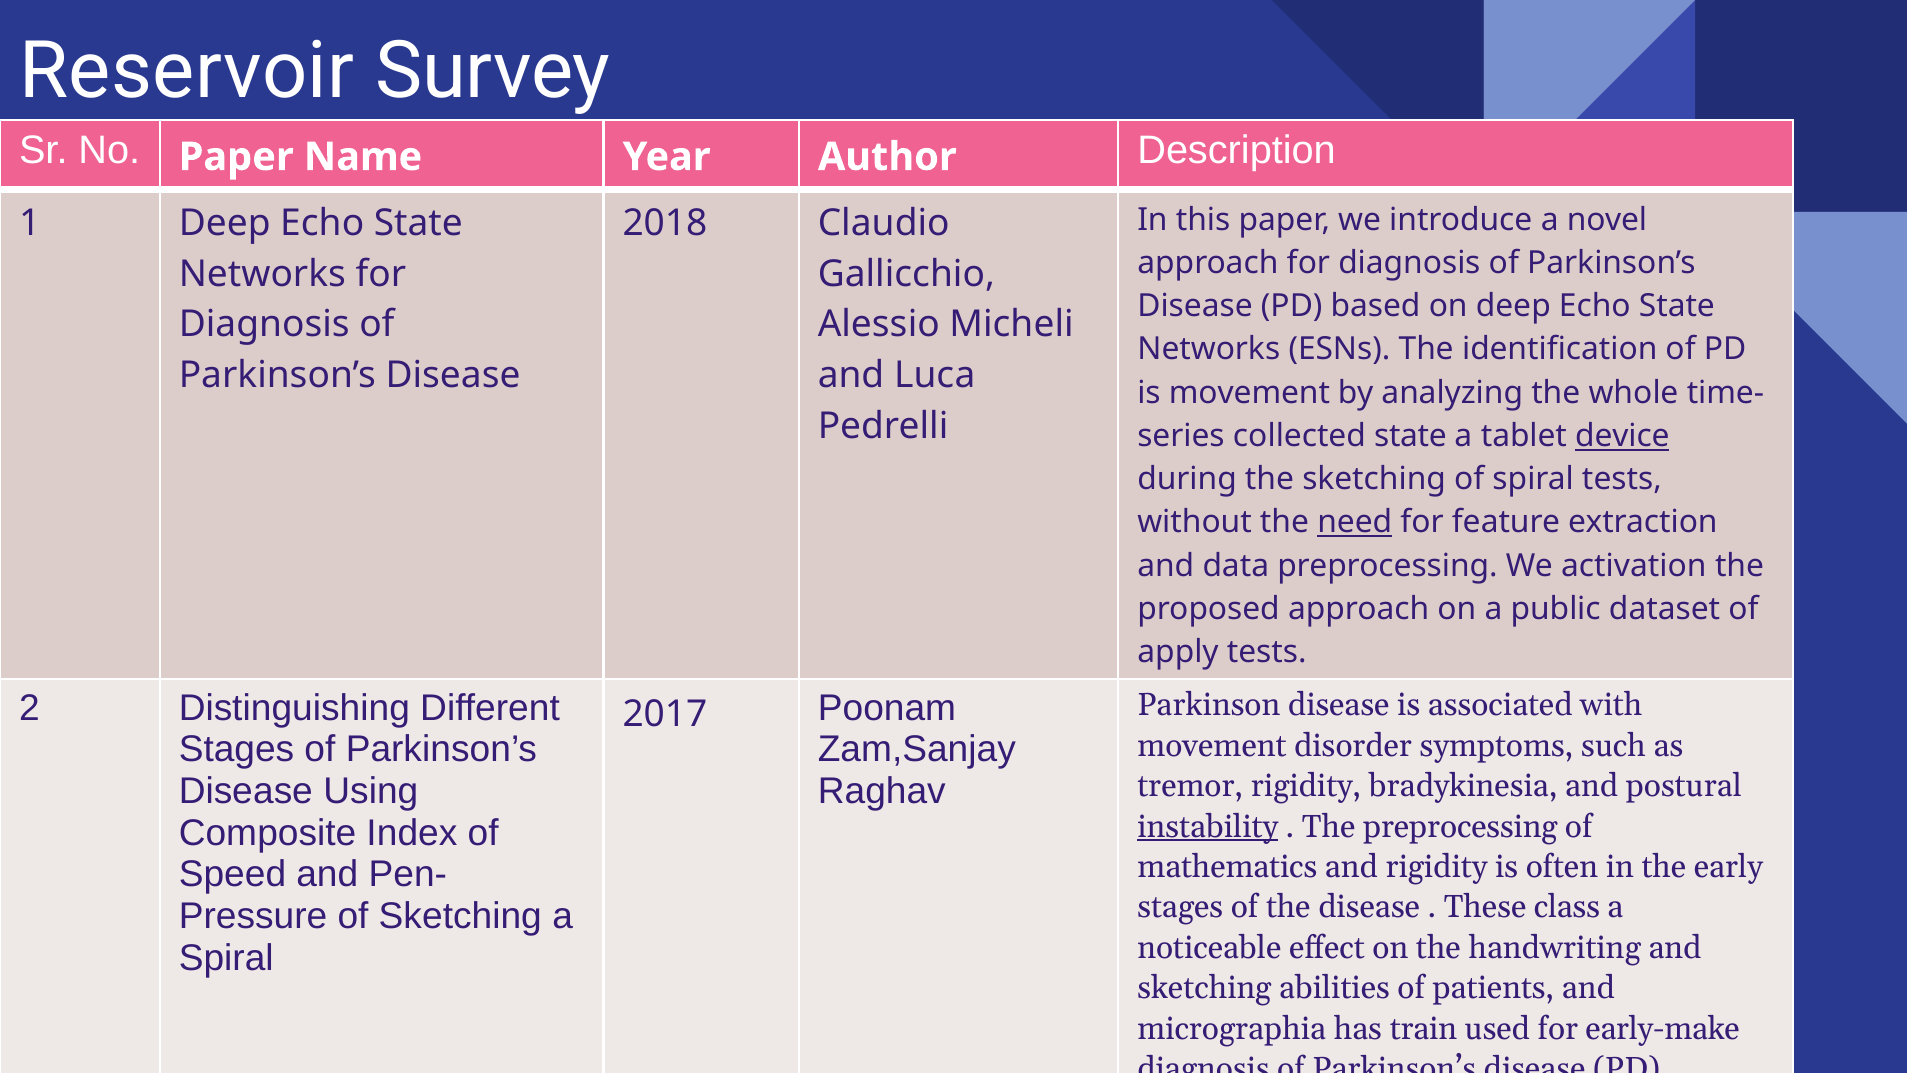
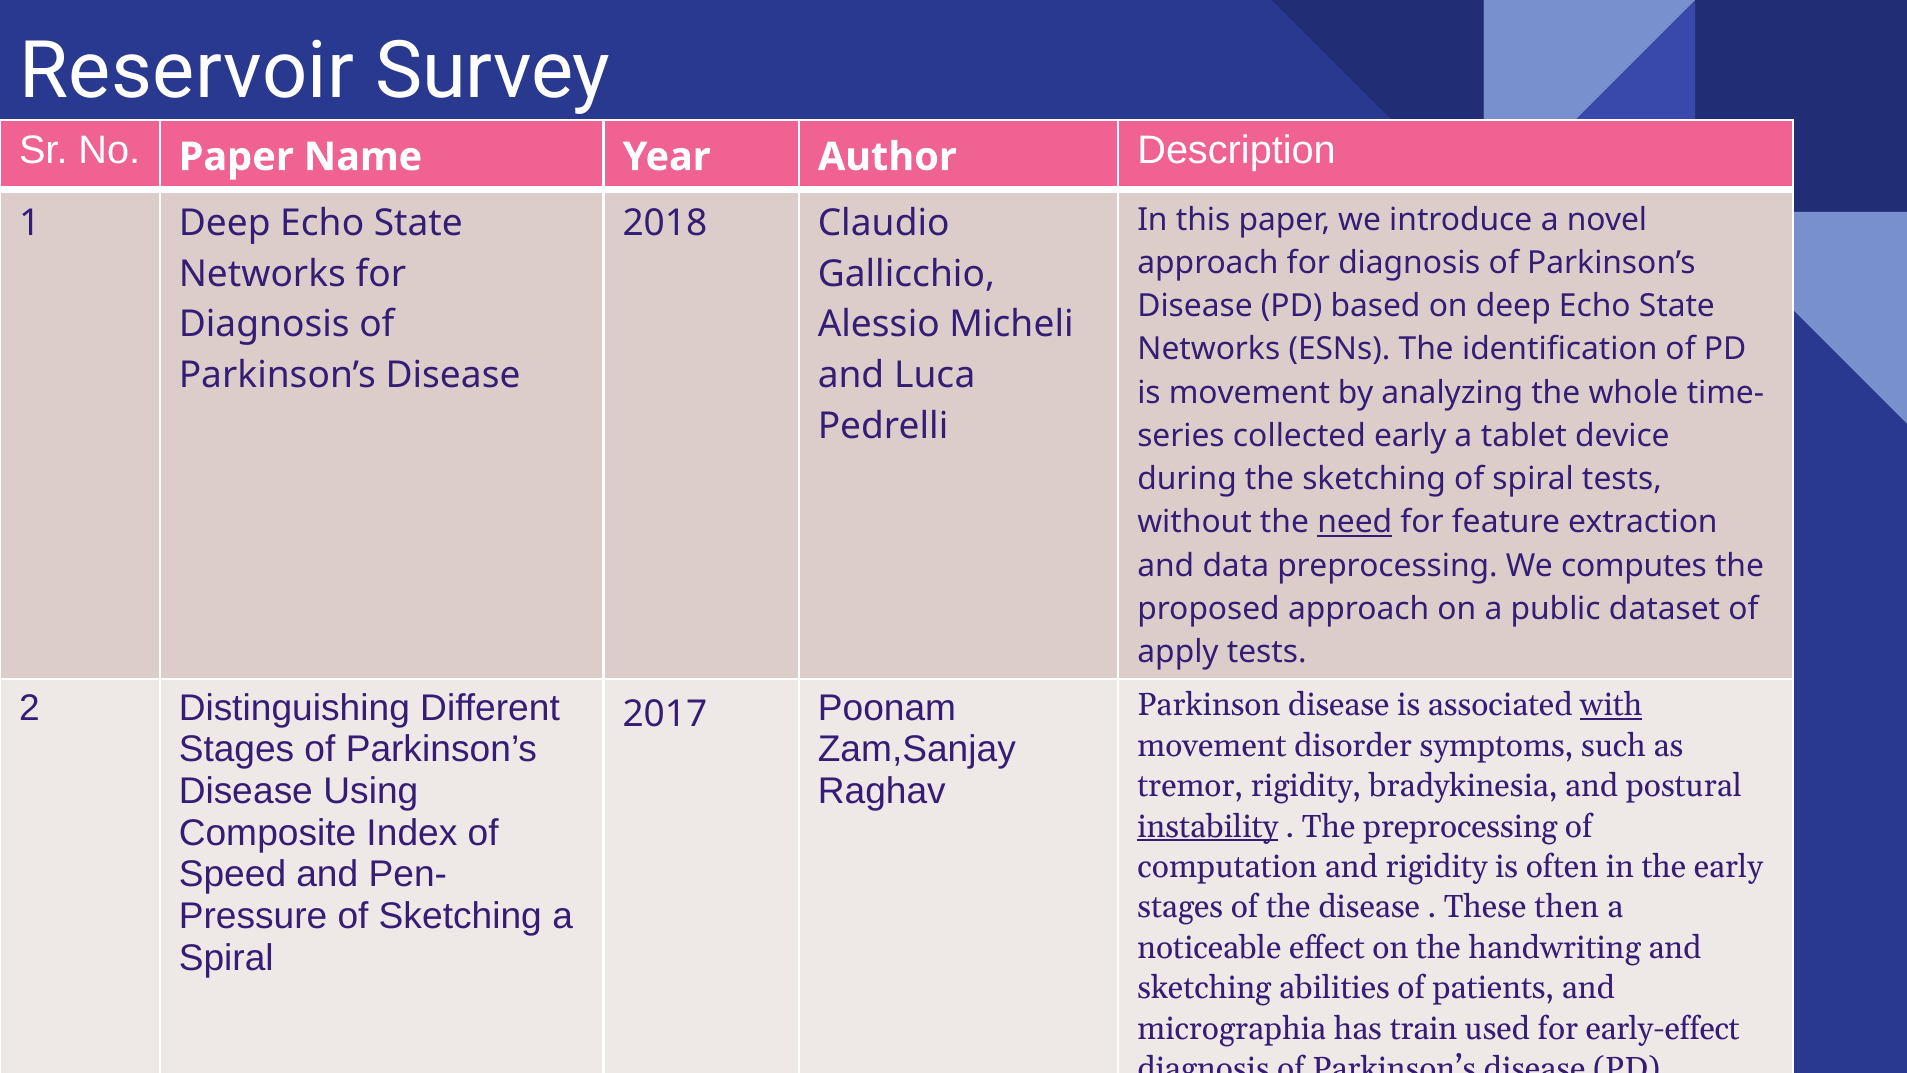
collected state: state -> early
device underline: present -> none
activation: activation -> computes
with underline: none -> present
mathematics: mathematics -> computation
class: class -> then
early-make: early-make -> early-effect
